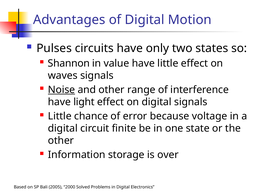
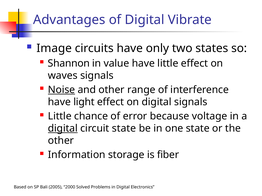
Motion: Motion -> Vibrate
Pulses: Pulses -> Image
digital at (63, 129) underline: none -> present
circuit finite: finite -> state
over: over -> fiber
